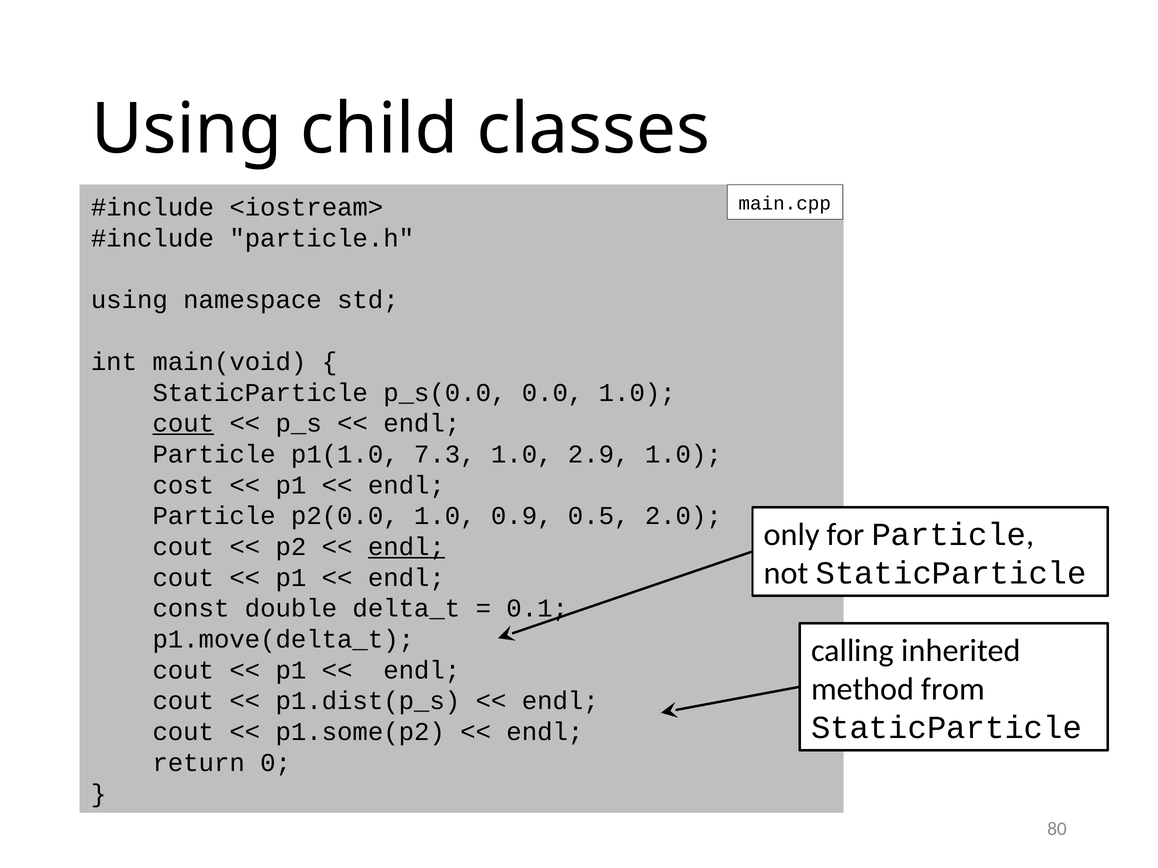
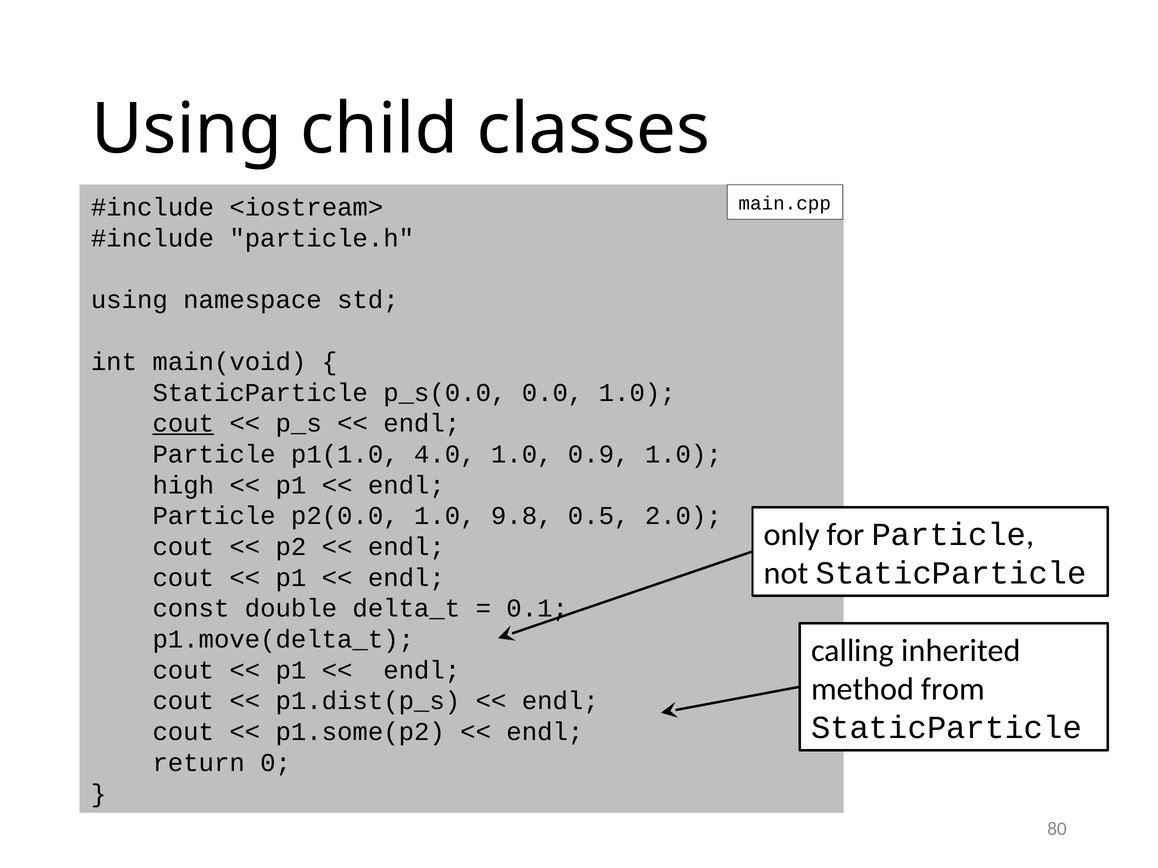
7.3: 7.3 -> 4.0
2.9: 2.9 -> 0.9
cost: cost -> high
0.9: 0.9 -> 9.8
endl at (406, 547) underline: present -> none
